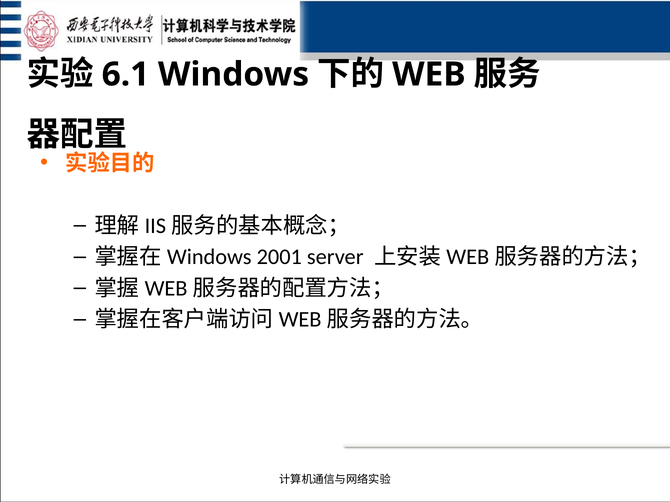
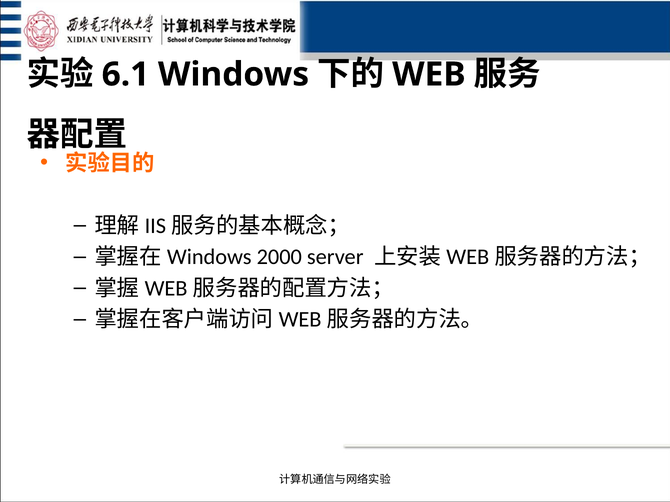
2001: 2001 -> 2000
